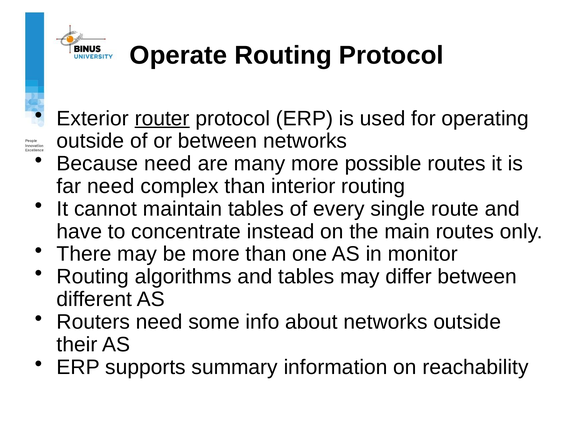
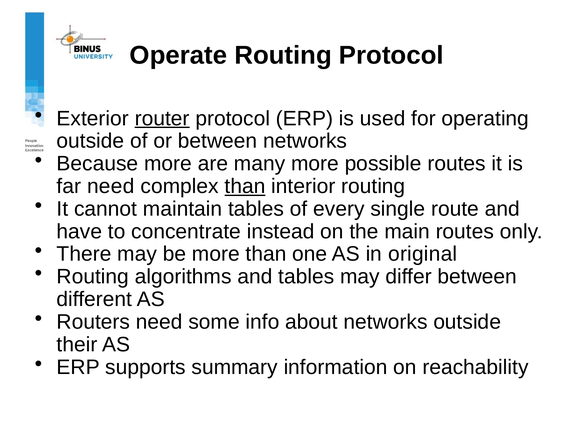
Because need: need -> more
than at (245, 187) underline: none -> present
monitor: monitor -> original
